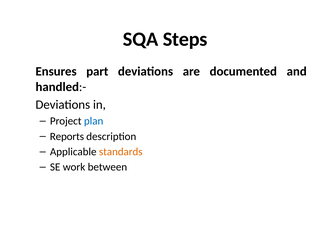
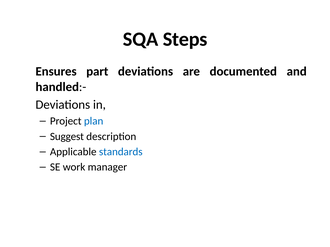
Reports: Reports -> Suggest
standards colour: orange -> blue
between: between -> manager
